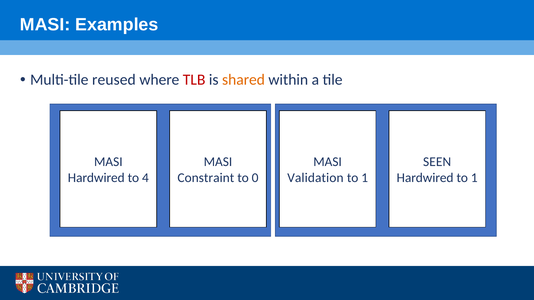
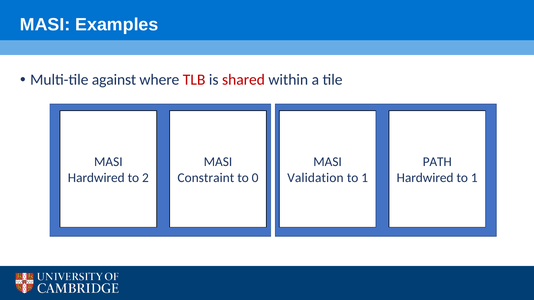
reused: reused -> against
shared colour: orange -> red
SEEN: SEEN -> PATH
4: 4 -> 2
